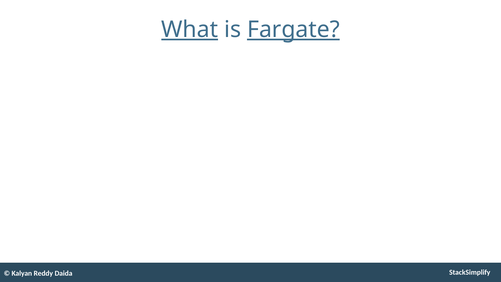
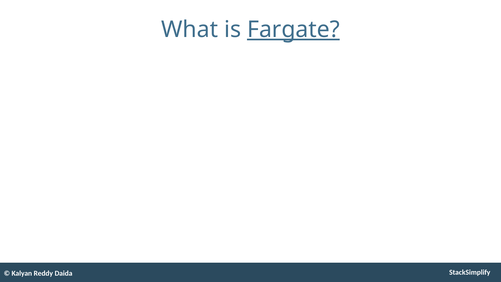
What underline: present -> none
